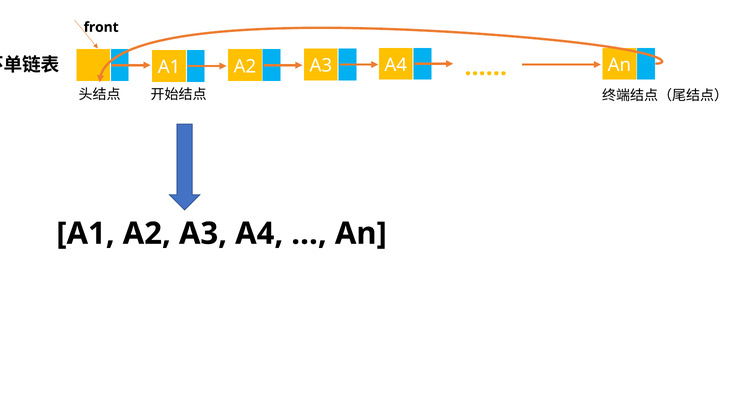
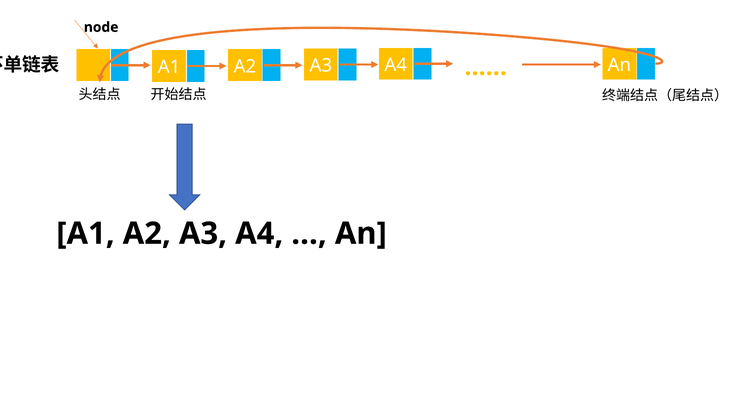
front: front -> node
